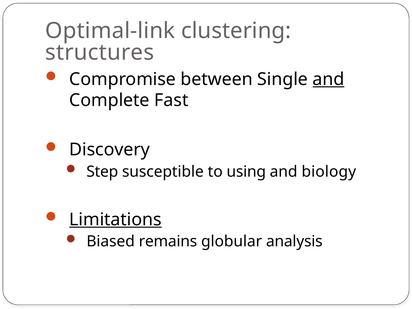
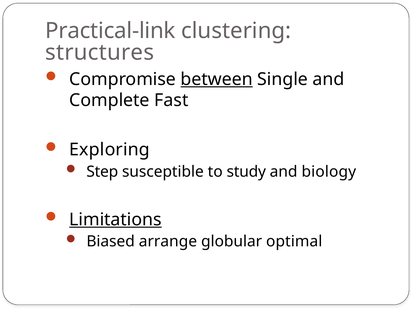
Optimal-link: Optimal-link -> Practical-link
between underline: none -> present
and at (328, 79) underline: present -> none
Discovery: Discovery -> Exploring
using: using -> study
remains: remains -> arrange
analysis: analysis -> optimal
